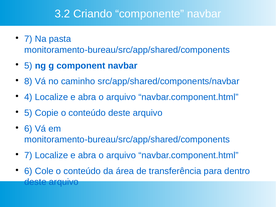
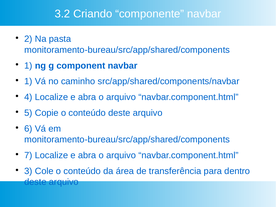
7 at (28, 39): 7 -> 2
5 at (28, 66): 5 -> 1
8 at (28, 81): 8 -> 1
6 at (28, 171): 6 -> 3
